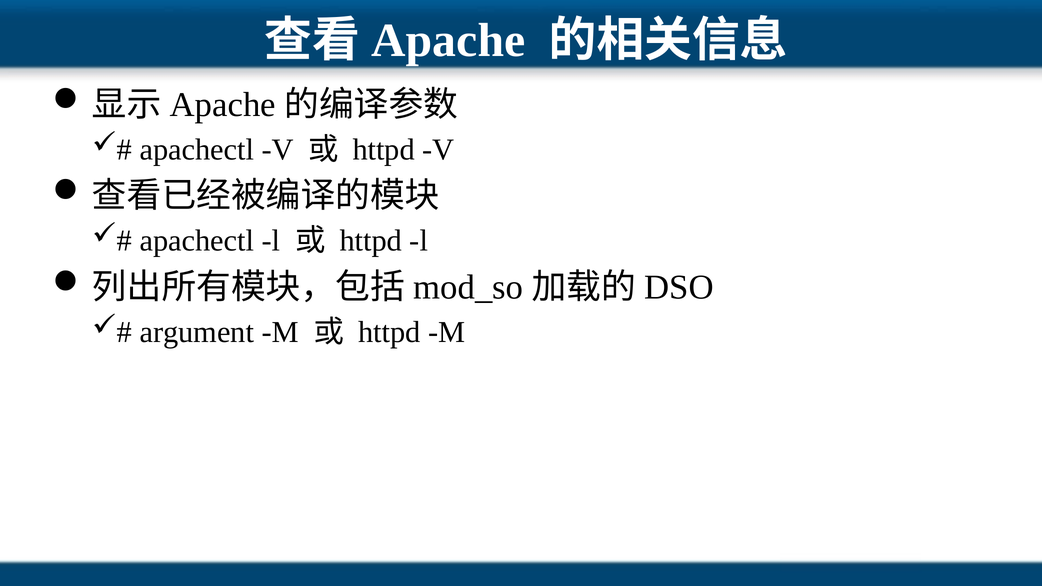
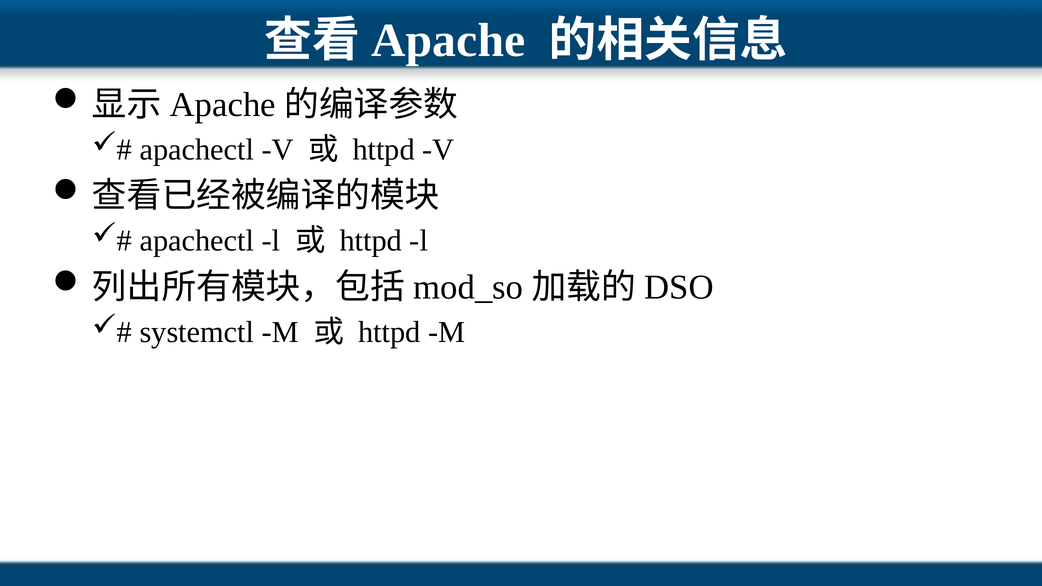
argument: argument -> systemctl
